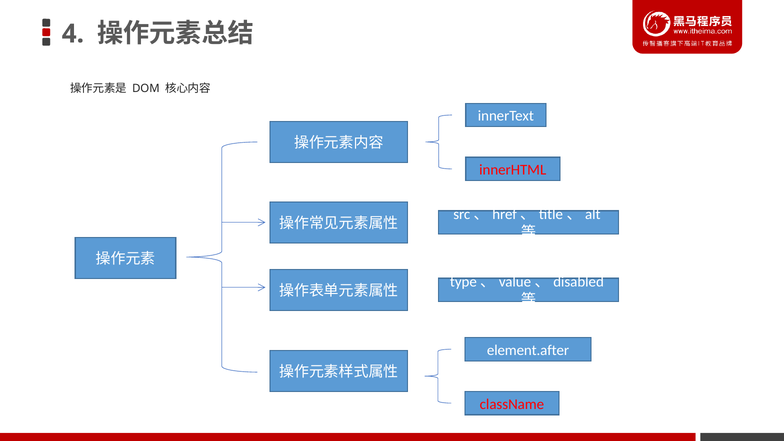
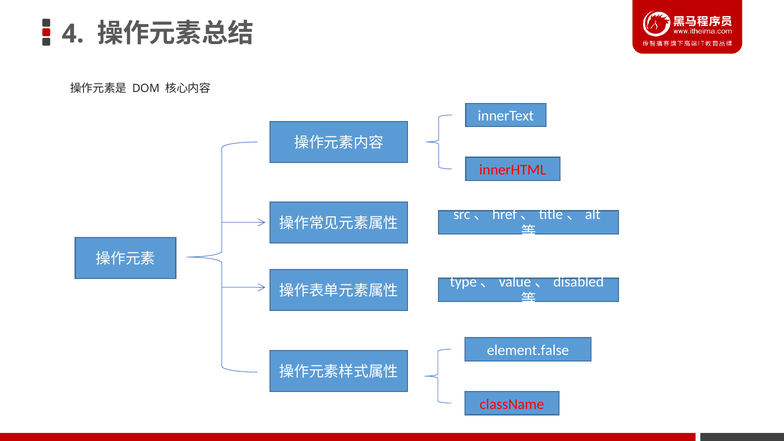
element.after: element.after -> element.false
